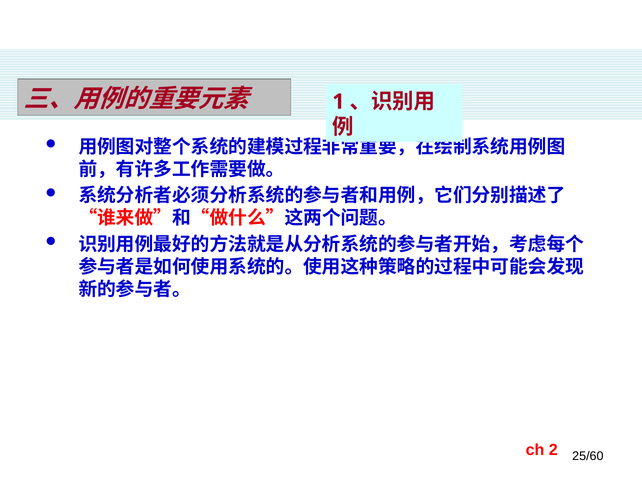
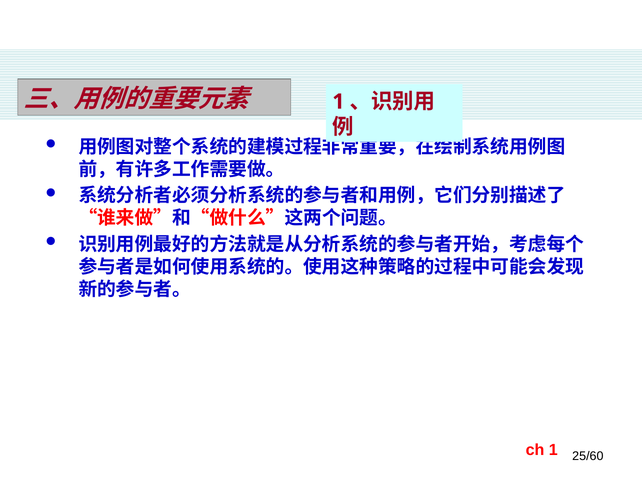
ch 2: 2 -> 1
